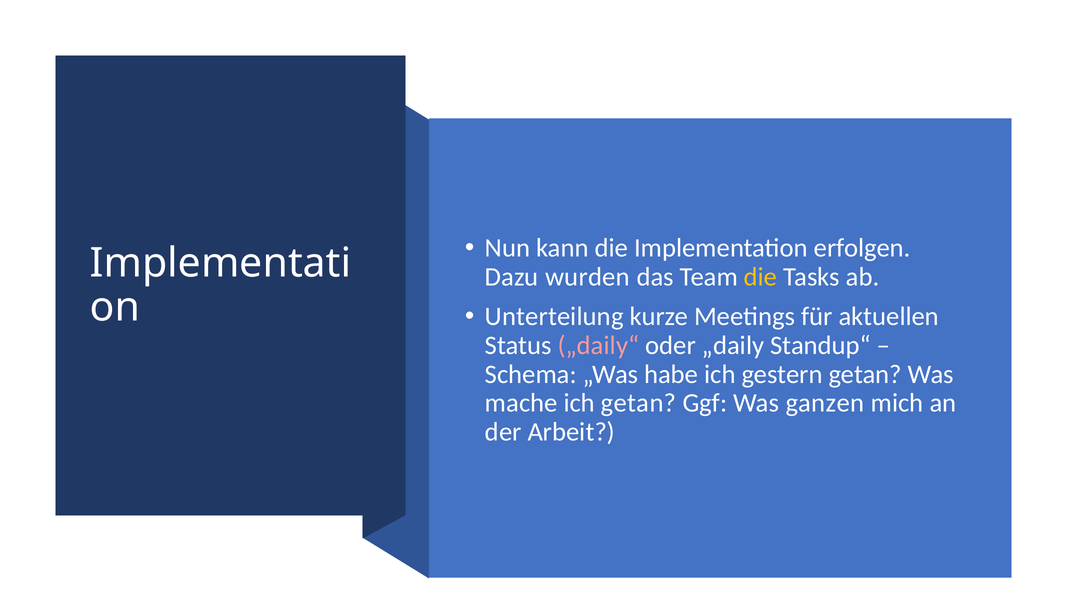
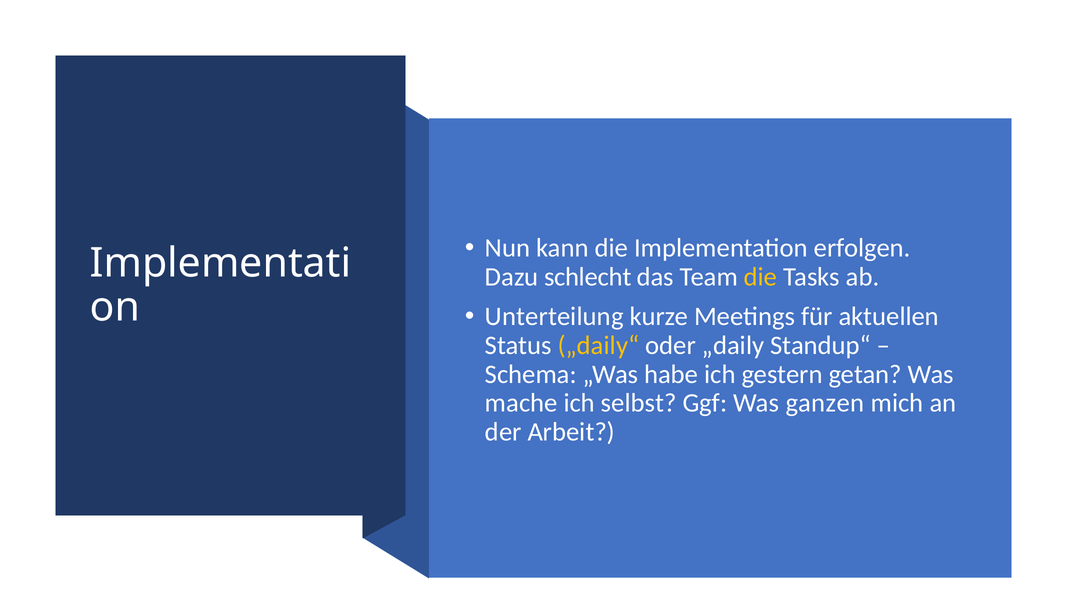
wurden: wurden -> schlecht
„daily“ colour: pink -> yellow
ich getan: getan -> selbst
